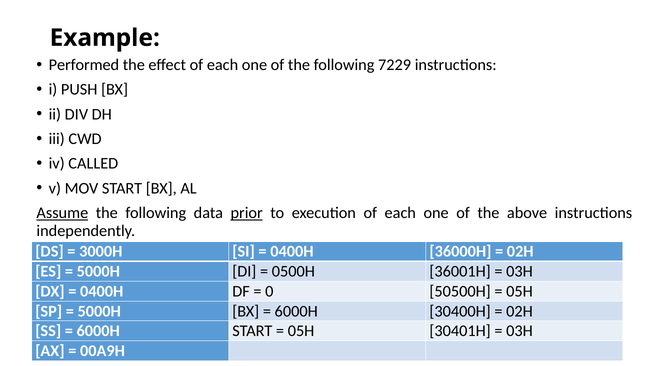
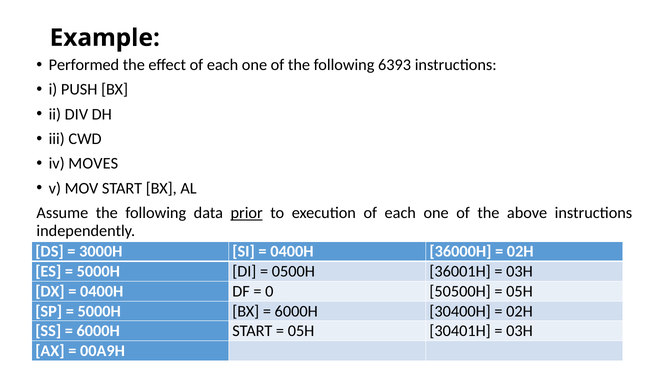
7229: 7229 -> 6393
CALLED: CALLED -> MOVES
Assume underline: present -> none
